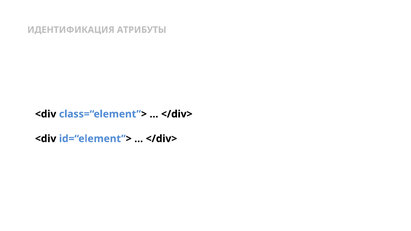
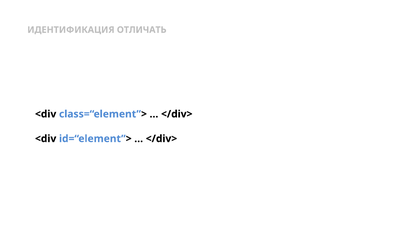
АТРИБУТЫ: АТРИБУТЫ -> ОТЛИЧАТЬ
